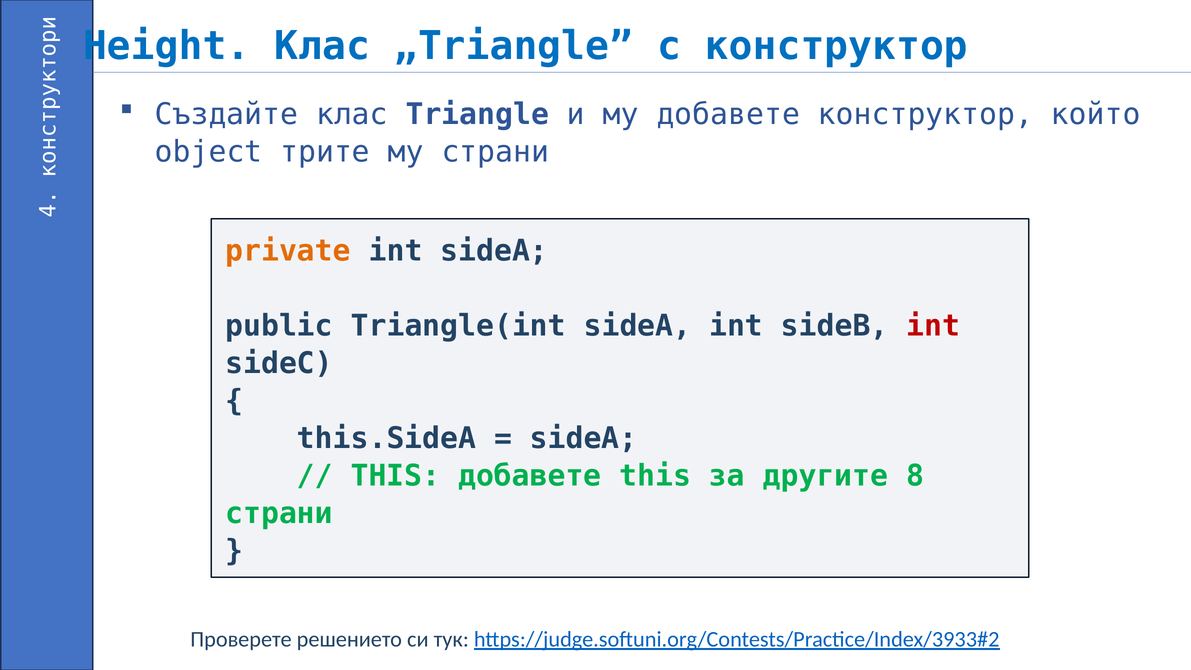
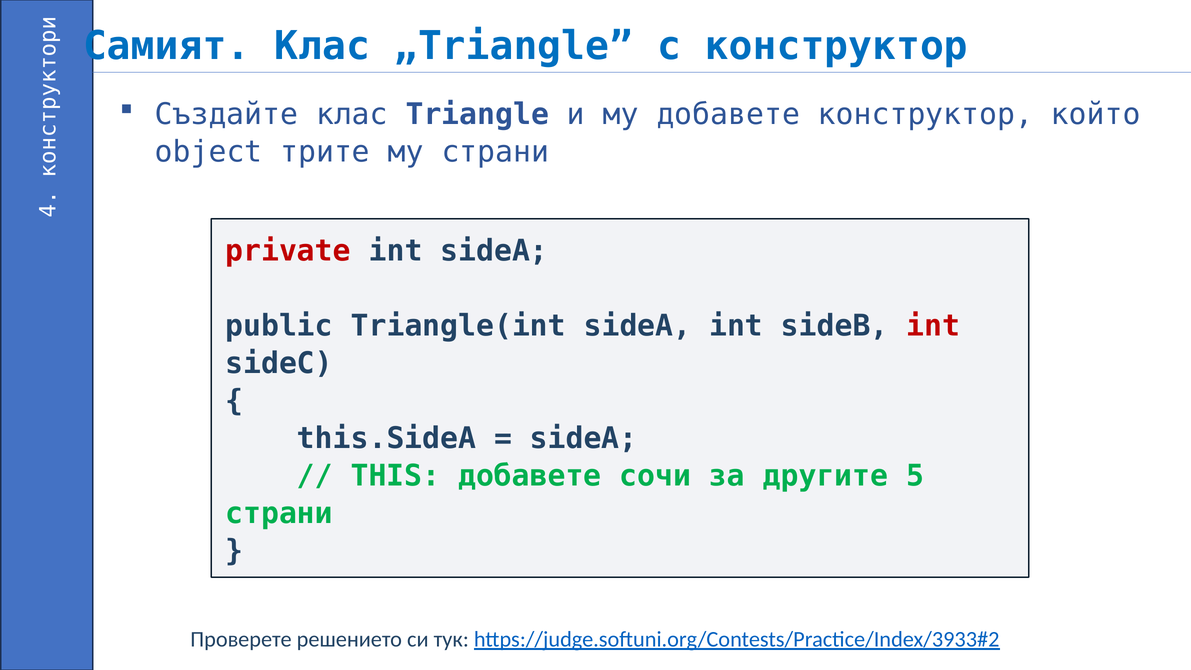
Height: Height -> Самият
private colour: orange -> red
добавете this: this -> сочи
8: 8 -> 5
